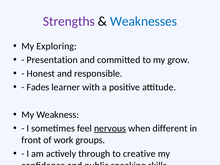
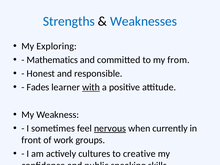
Strengths colour: purple -> blue
Presentation: Presentation -> Mathematics
grow: grow -> from
with underline: none -> present
different: different -> currently
through: through -> cultures
